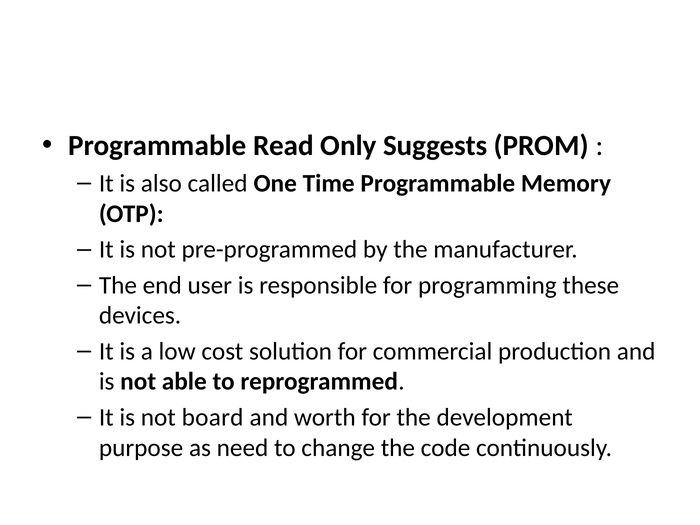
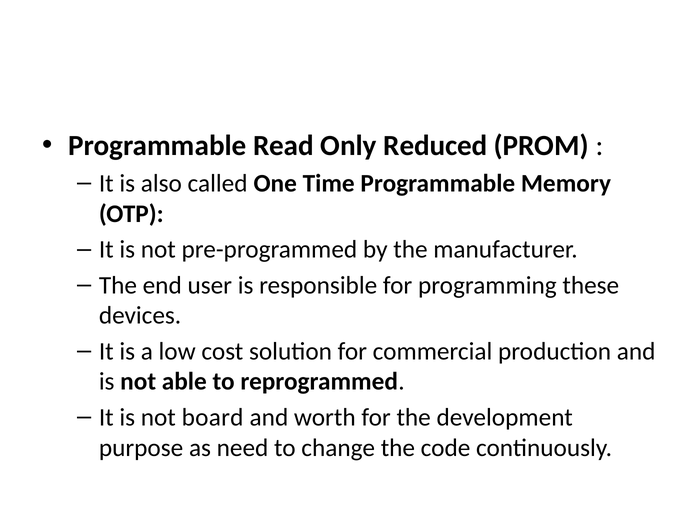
Suggests: Suggests -> Reduced
